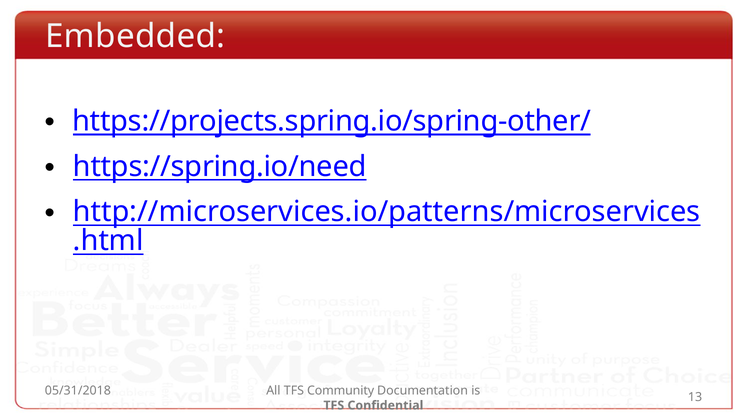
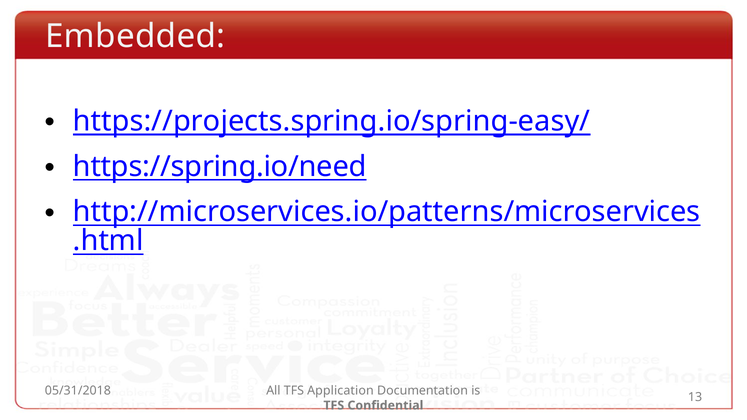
https://projects.spring.io/spring-other/: https://projects.spring.io/spring-other/ -> https://projects.spring.io/spring-easy/
Community: Community -> Application
